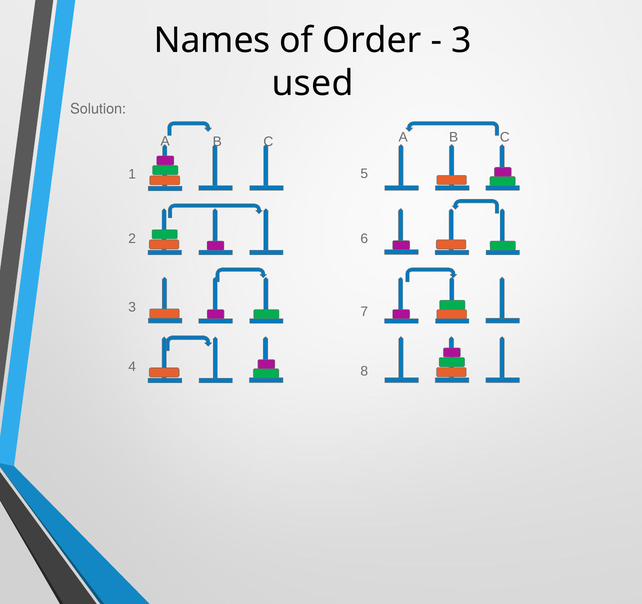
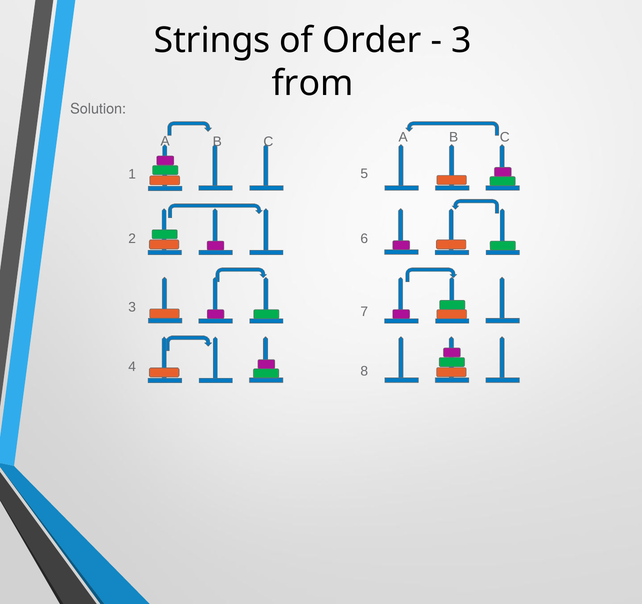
Names: Names -> Strings
used: used -> from
